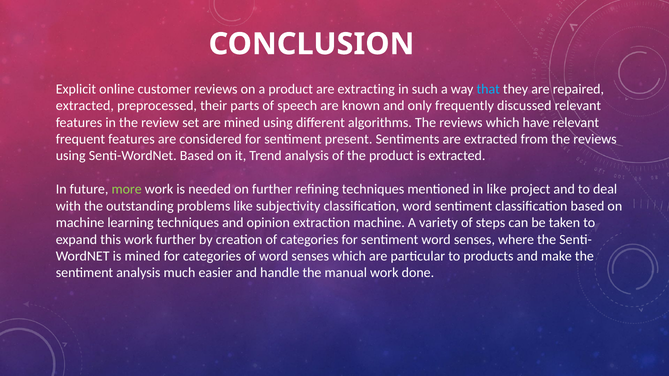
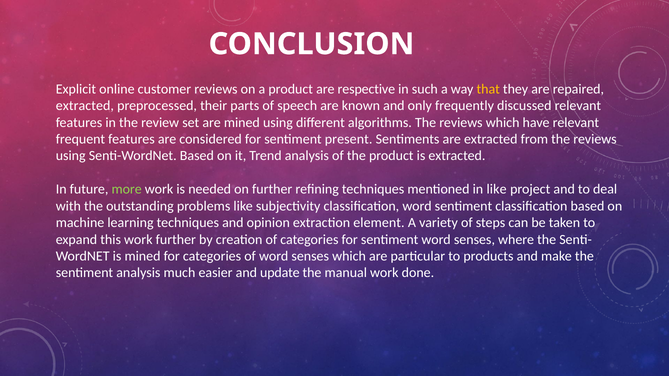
extracting: extracting -> respective
that colour: light blue -> yellow
extraction machine: machine -> element
handle: handle -> update
